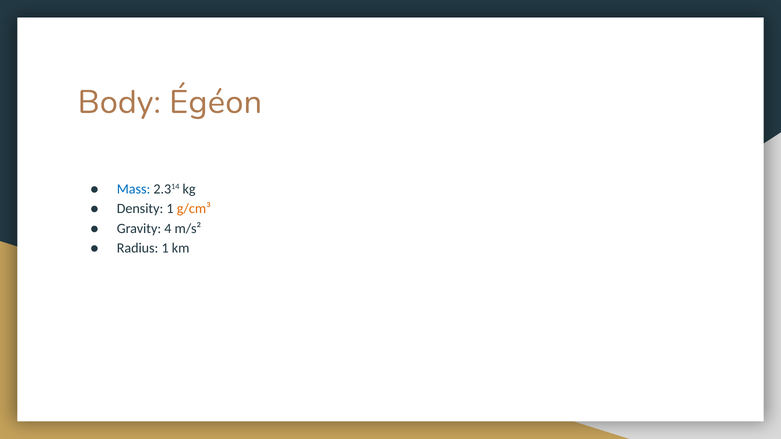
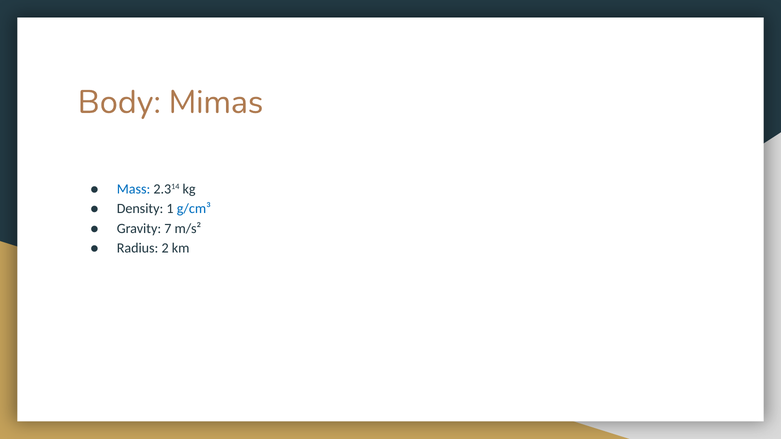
Égéon: Égéon -> Mimas
g/cm³ colour: orange -> blue
4: 4 -> 7
Radius 1: 1 -> 2
